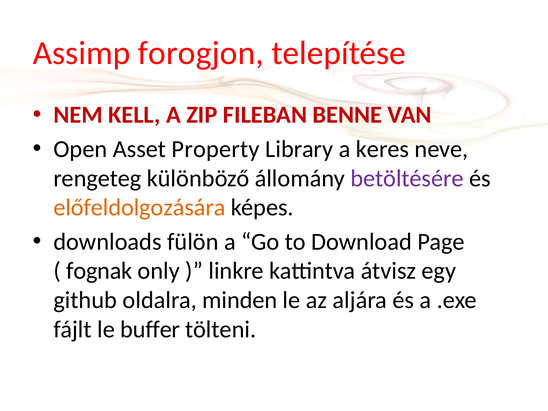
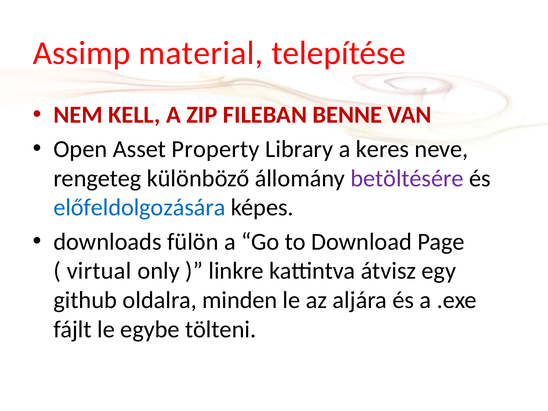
forogjon: forogjon -> material
előfeldolgozására colour: orange -> blue
fognak: fognak -> virtual
buffer: buffer -> egybe
